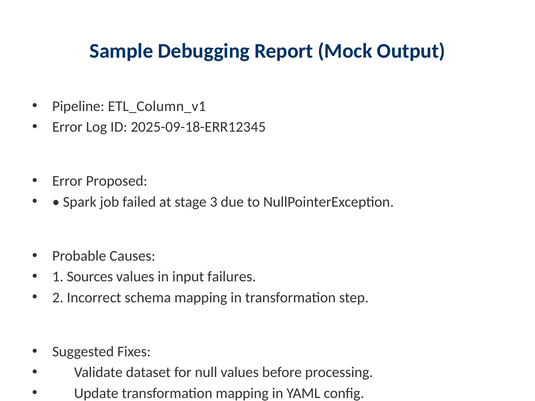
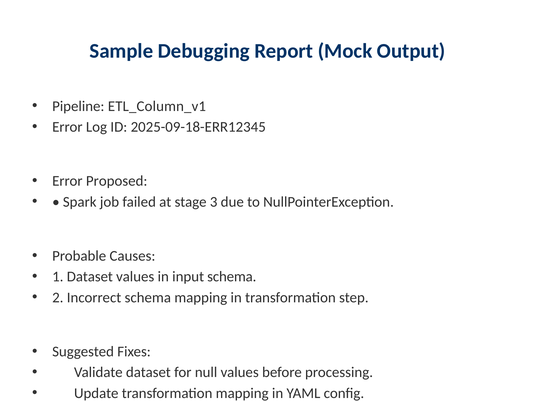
1 Sources: Sources -> Dataset
input failures: failures -> schema
